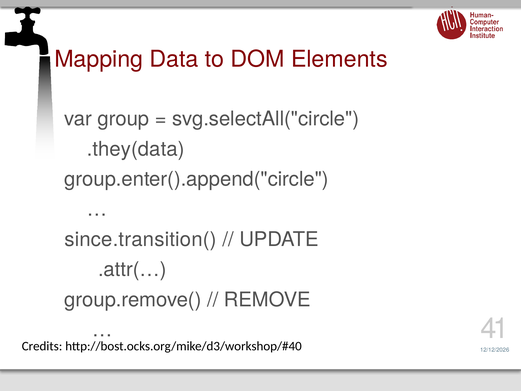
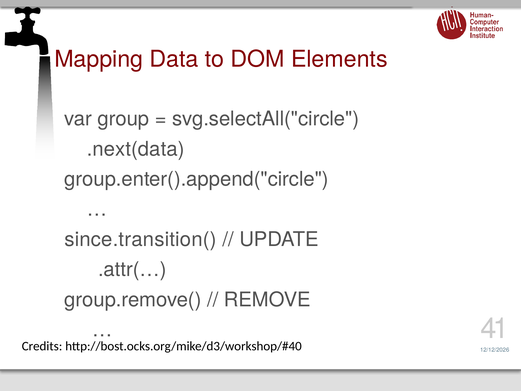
.they(data: .they(data -> .next(data
